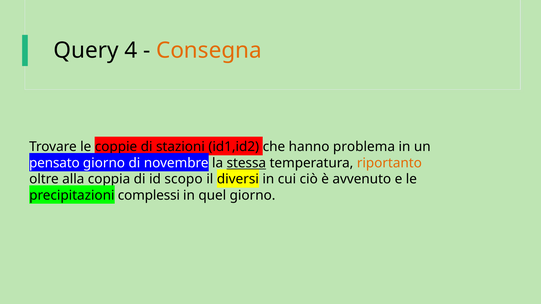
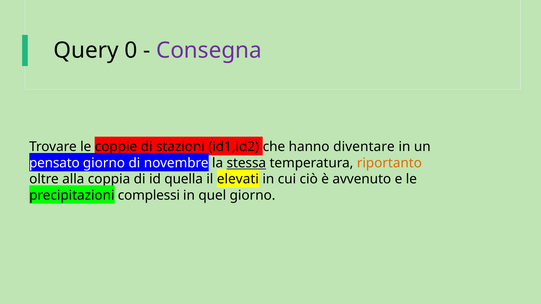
4: 4 -> 0
Consegna colour: orange -> purple
problema: problema -> diventare
scopo: scopo -> quella
diversi: diversi -> elevati
